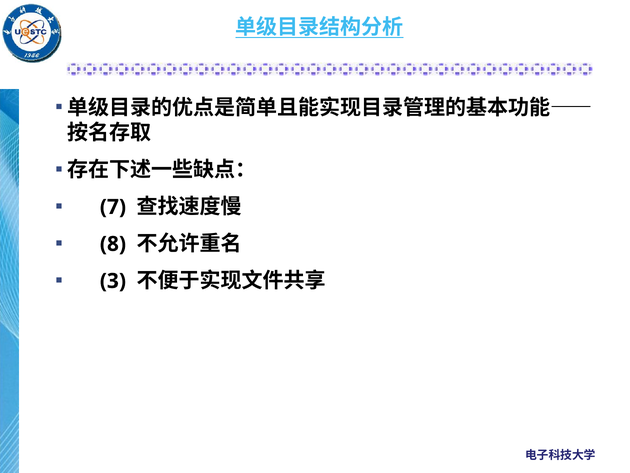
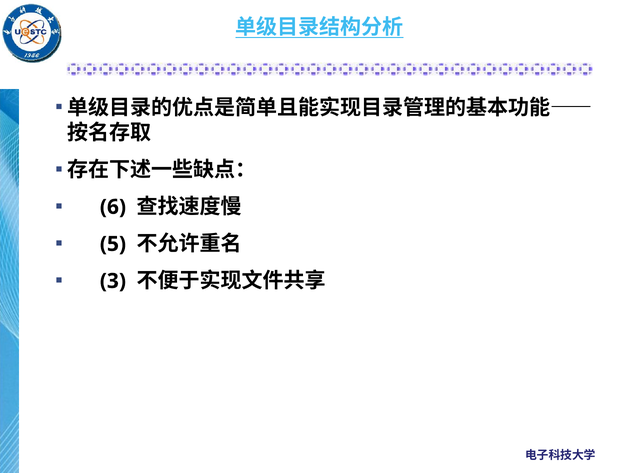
7: 7 -> 6
8: 8 -> 5
